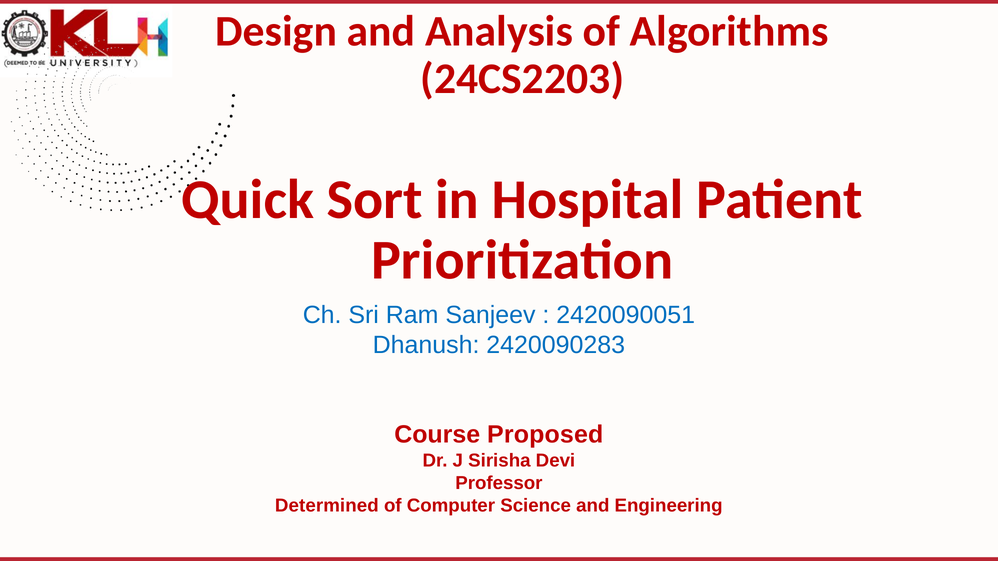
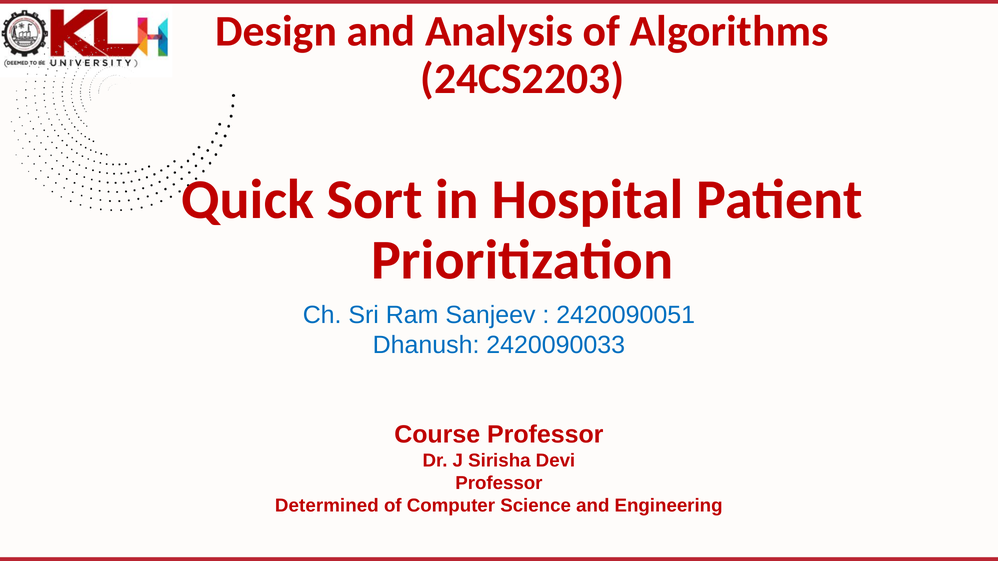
2420090283: 2420090283 -> 2420090033
Course Proposed: Proposed -> Professor
